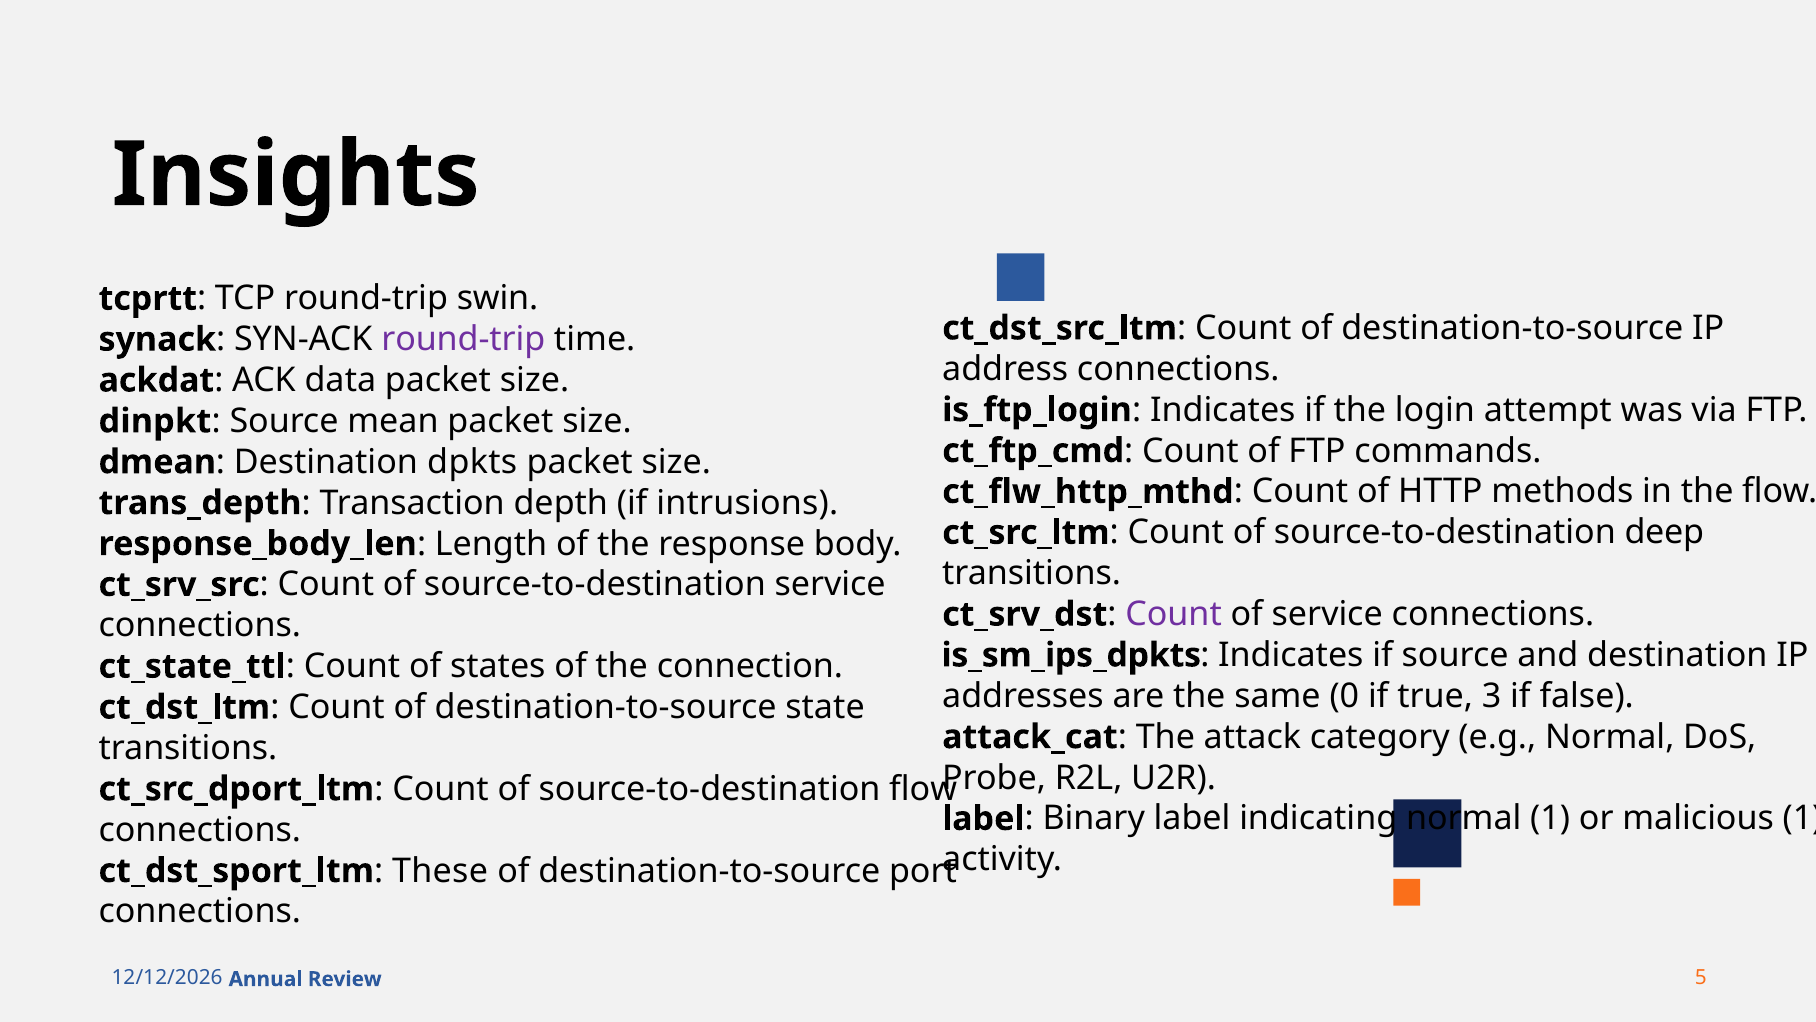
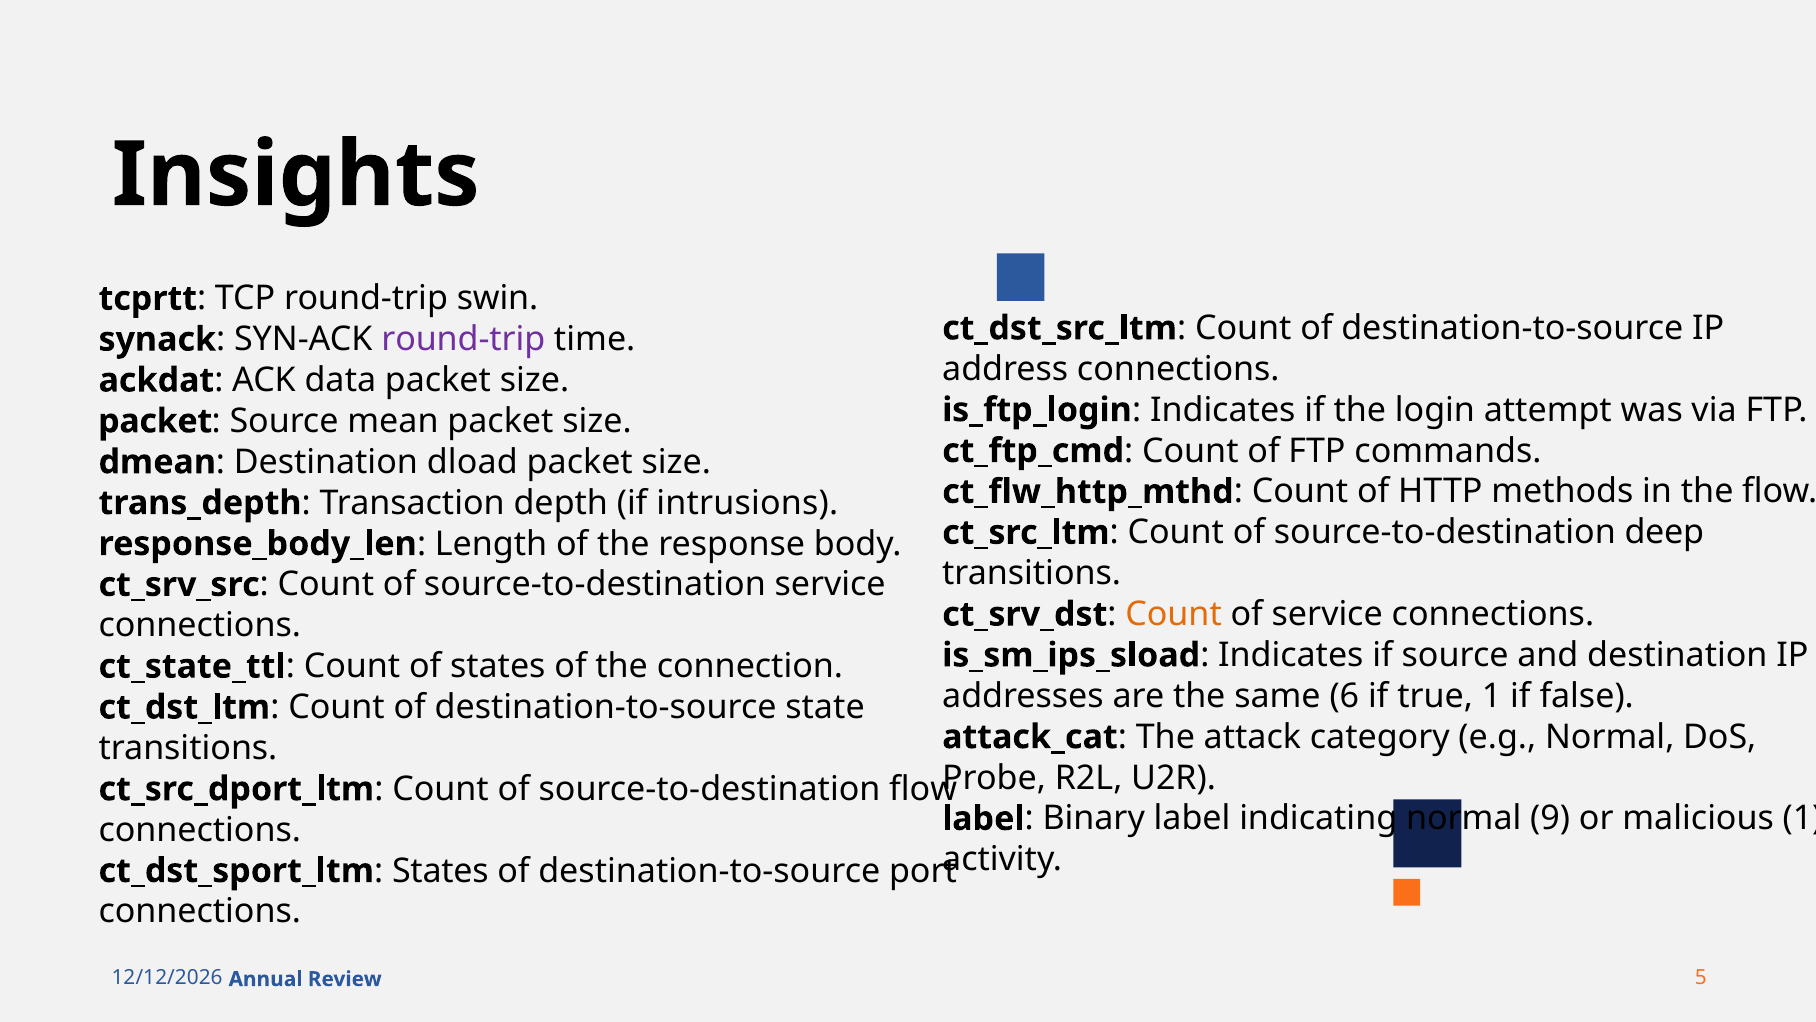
dinpkt at (155, 421): dinpkt -> packet
dpkts: dpkts -> dload
Count at (1174, 614) colour: purple -> orange
is_sm_ips_dpkts: is_sm_ips_dpkts -> is_sm_ips_sload
0: 0 -> 6
true 3: 3 -> 1
normal 1: 1 -> 9
These at (440, 870): These -> States
